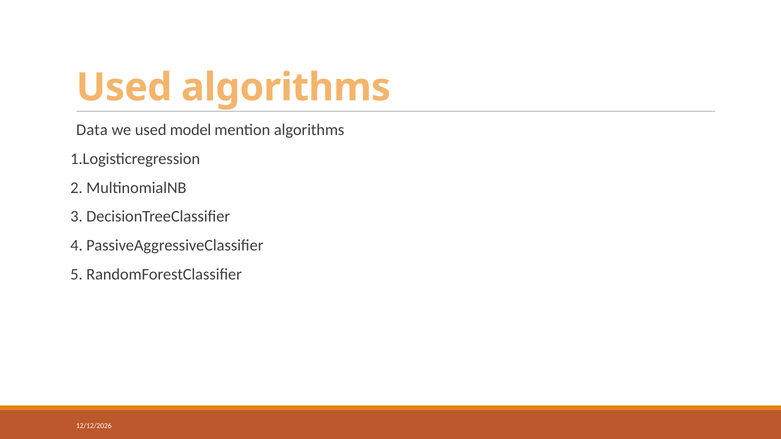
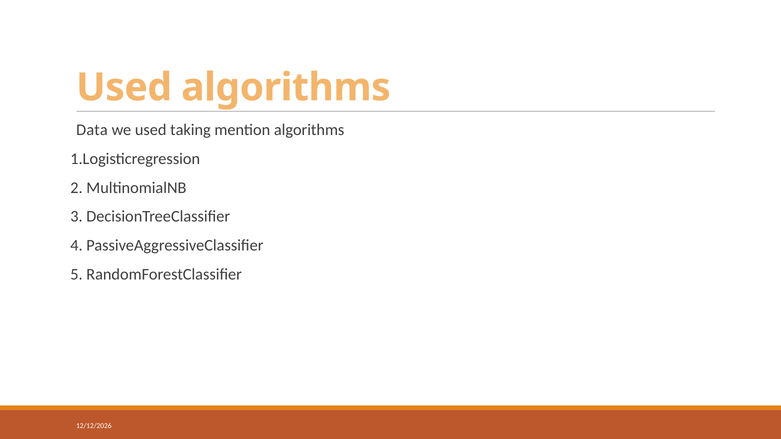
model: model -> taking
